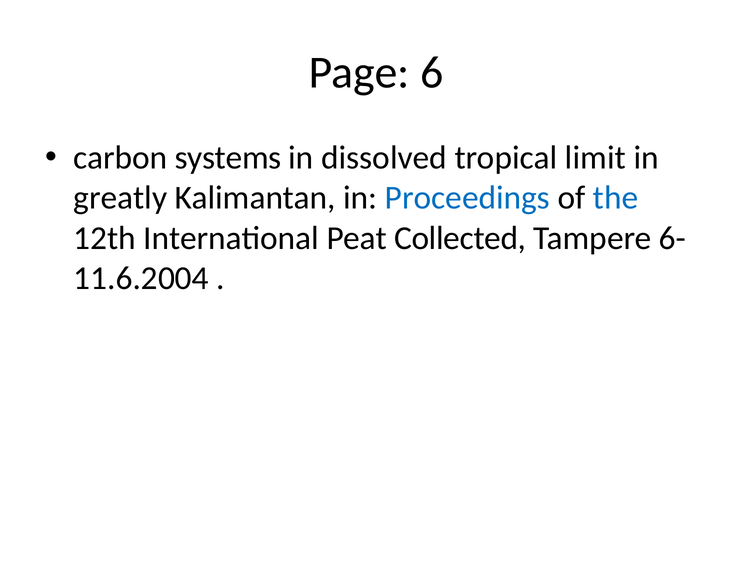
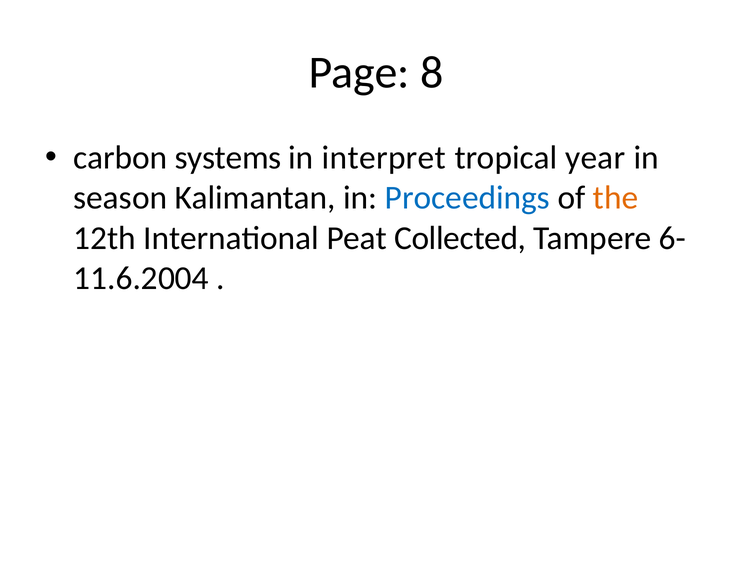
6: 6 -> 8
dissolved: dissolved -> interpret
limit: limit -> year
greatly: greatly -> season
the colour: blue -> orange
